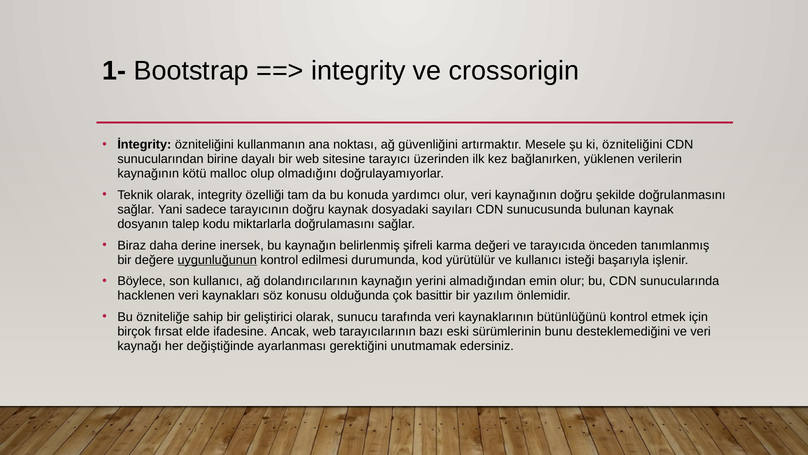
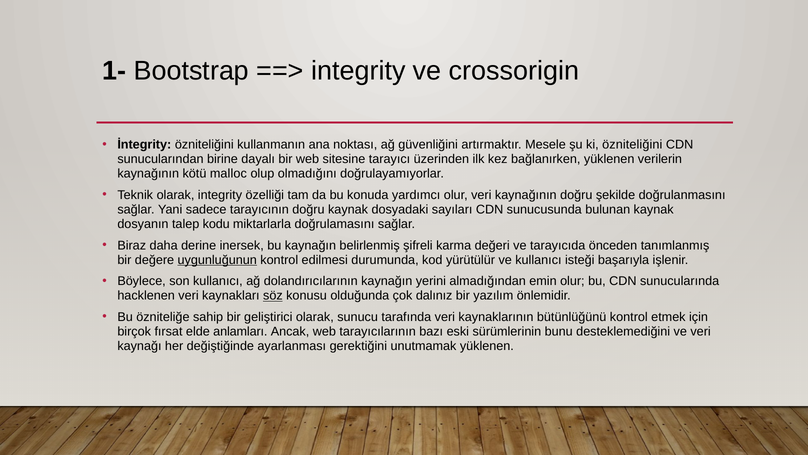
söz underline: none -> present
basittir: basittir -> dalınız
ifadesine: ifadesine -> anlamları
unutmamak edersiniz: edersiniz -> yüklenen
